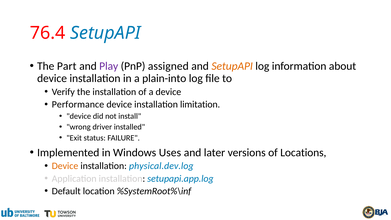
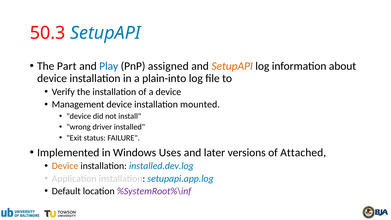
76.4: 76.4 -> 50.3
Play colour: purple -> blue
Performance: Performance -> Management
limitation: limitation -> mounted
Locations: Locations -> Attached
physical.dev.log: physical.dev.log -> installed.dev.log
%SystemRoot%\inf colour: black -> purple
